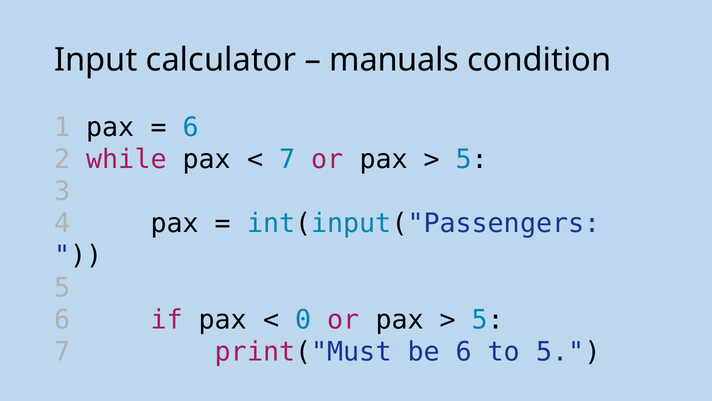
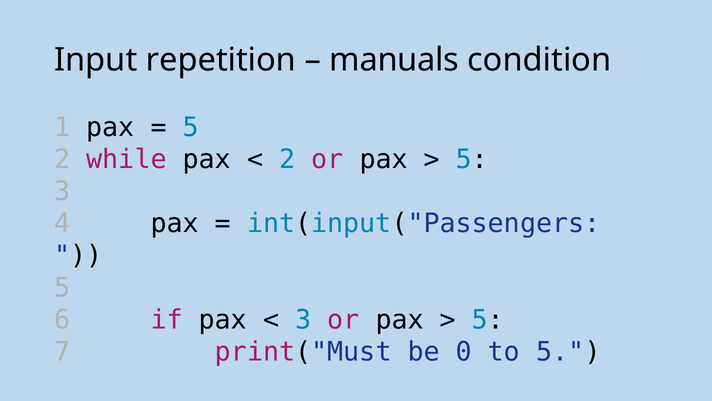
calculator: calculator -> repetition
6 at (191, 127): 6 -> 5
7 at (287, 159): 7 -> 2
0 at (303, 319): 0 -> 3
be 6: 6 -> 0
